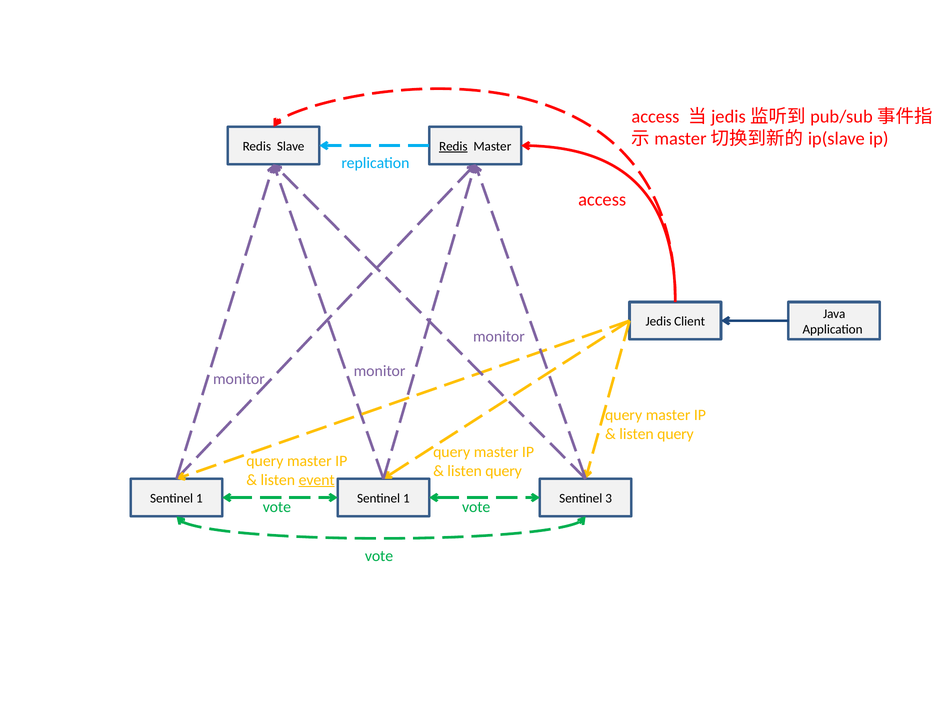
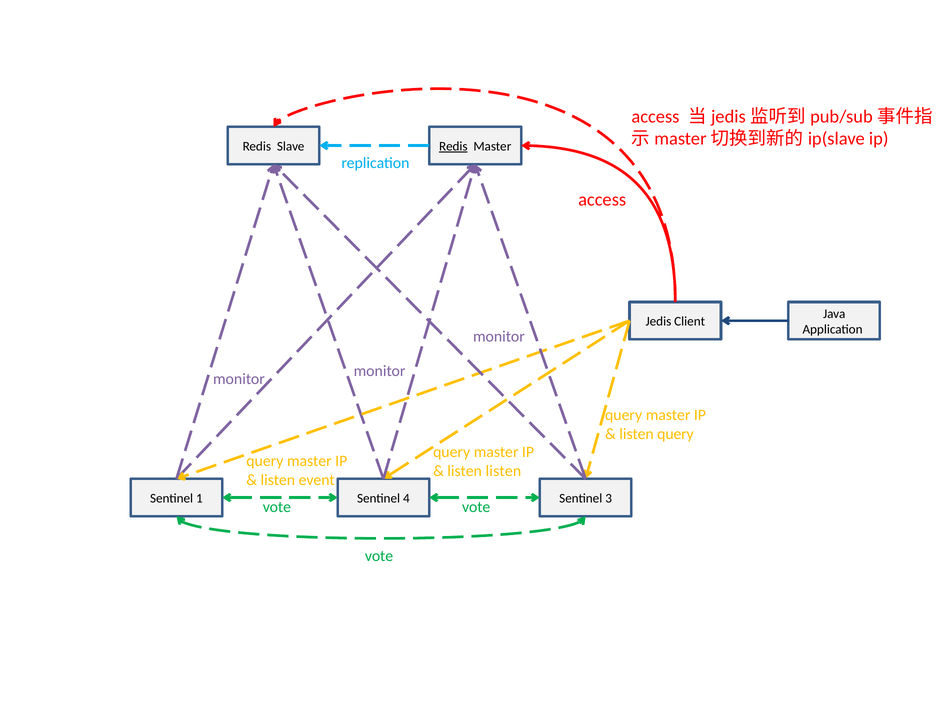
query at (504, 471): query -> listen
event underline: present -> none
1 at (406, 498): 1 -> 4
